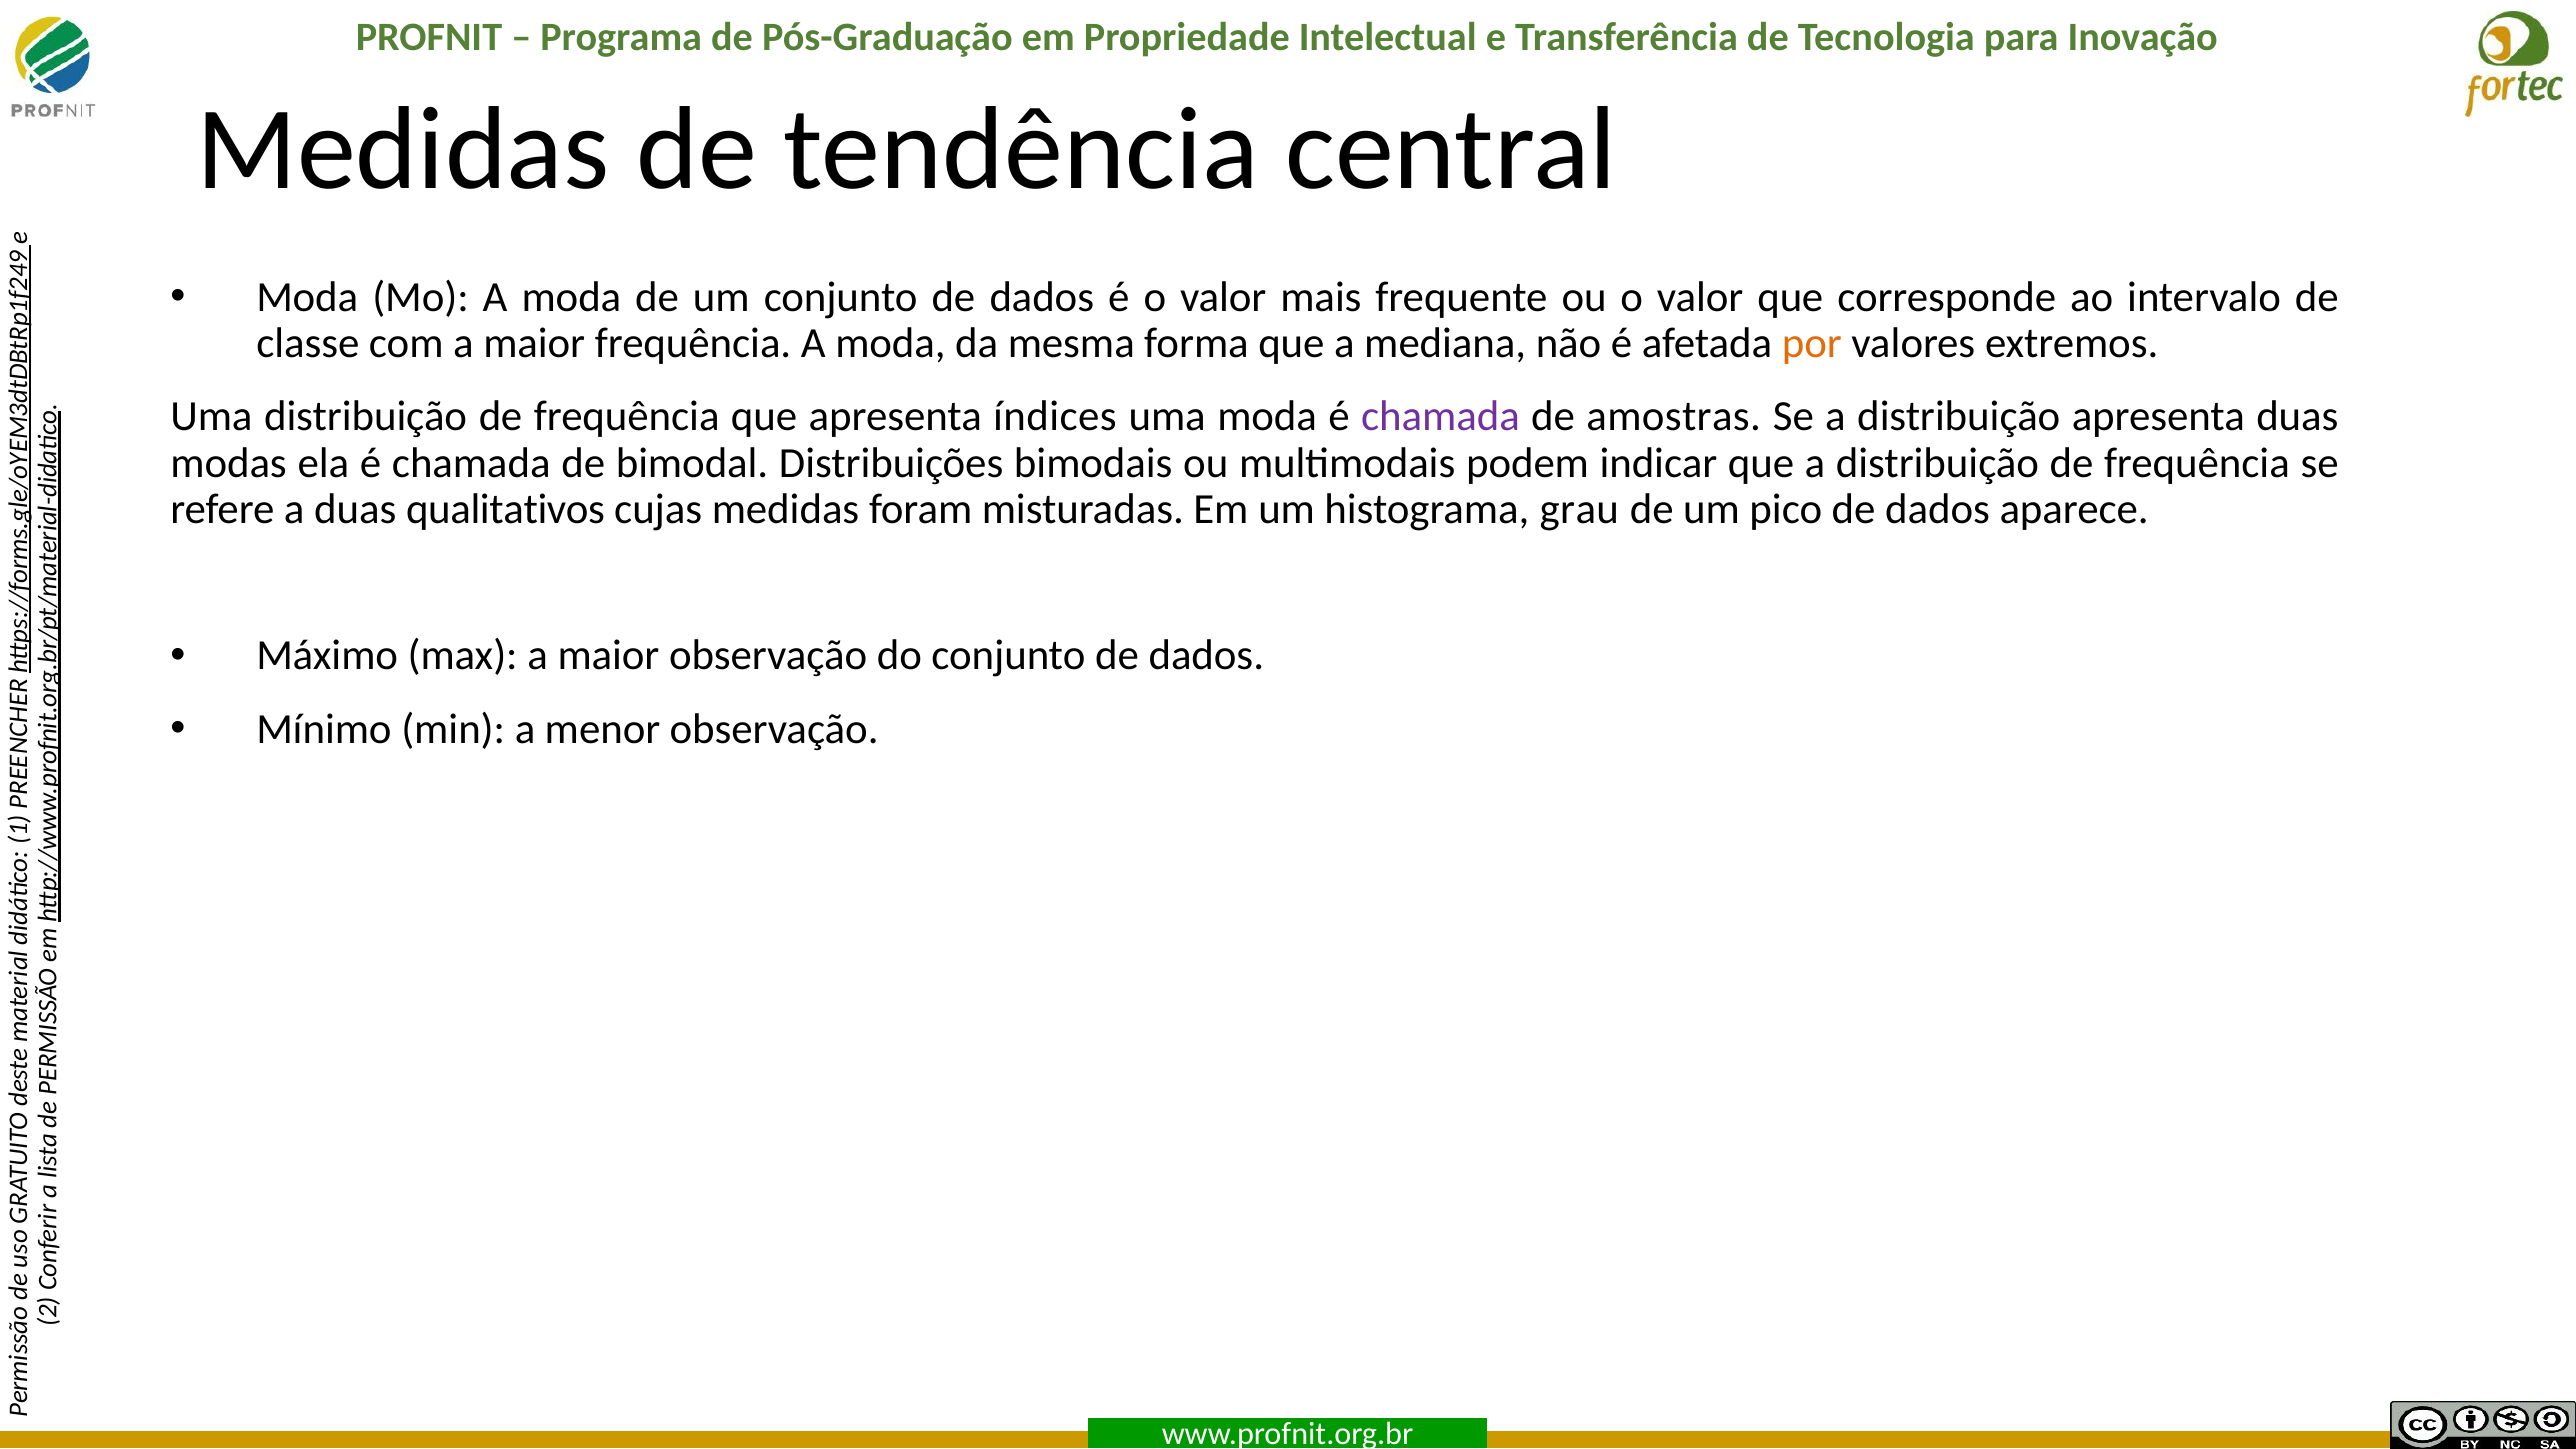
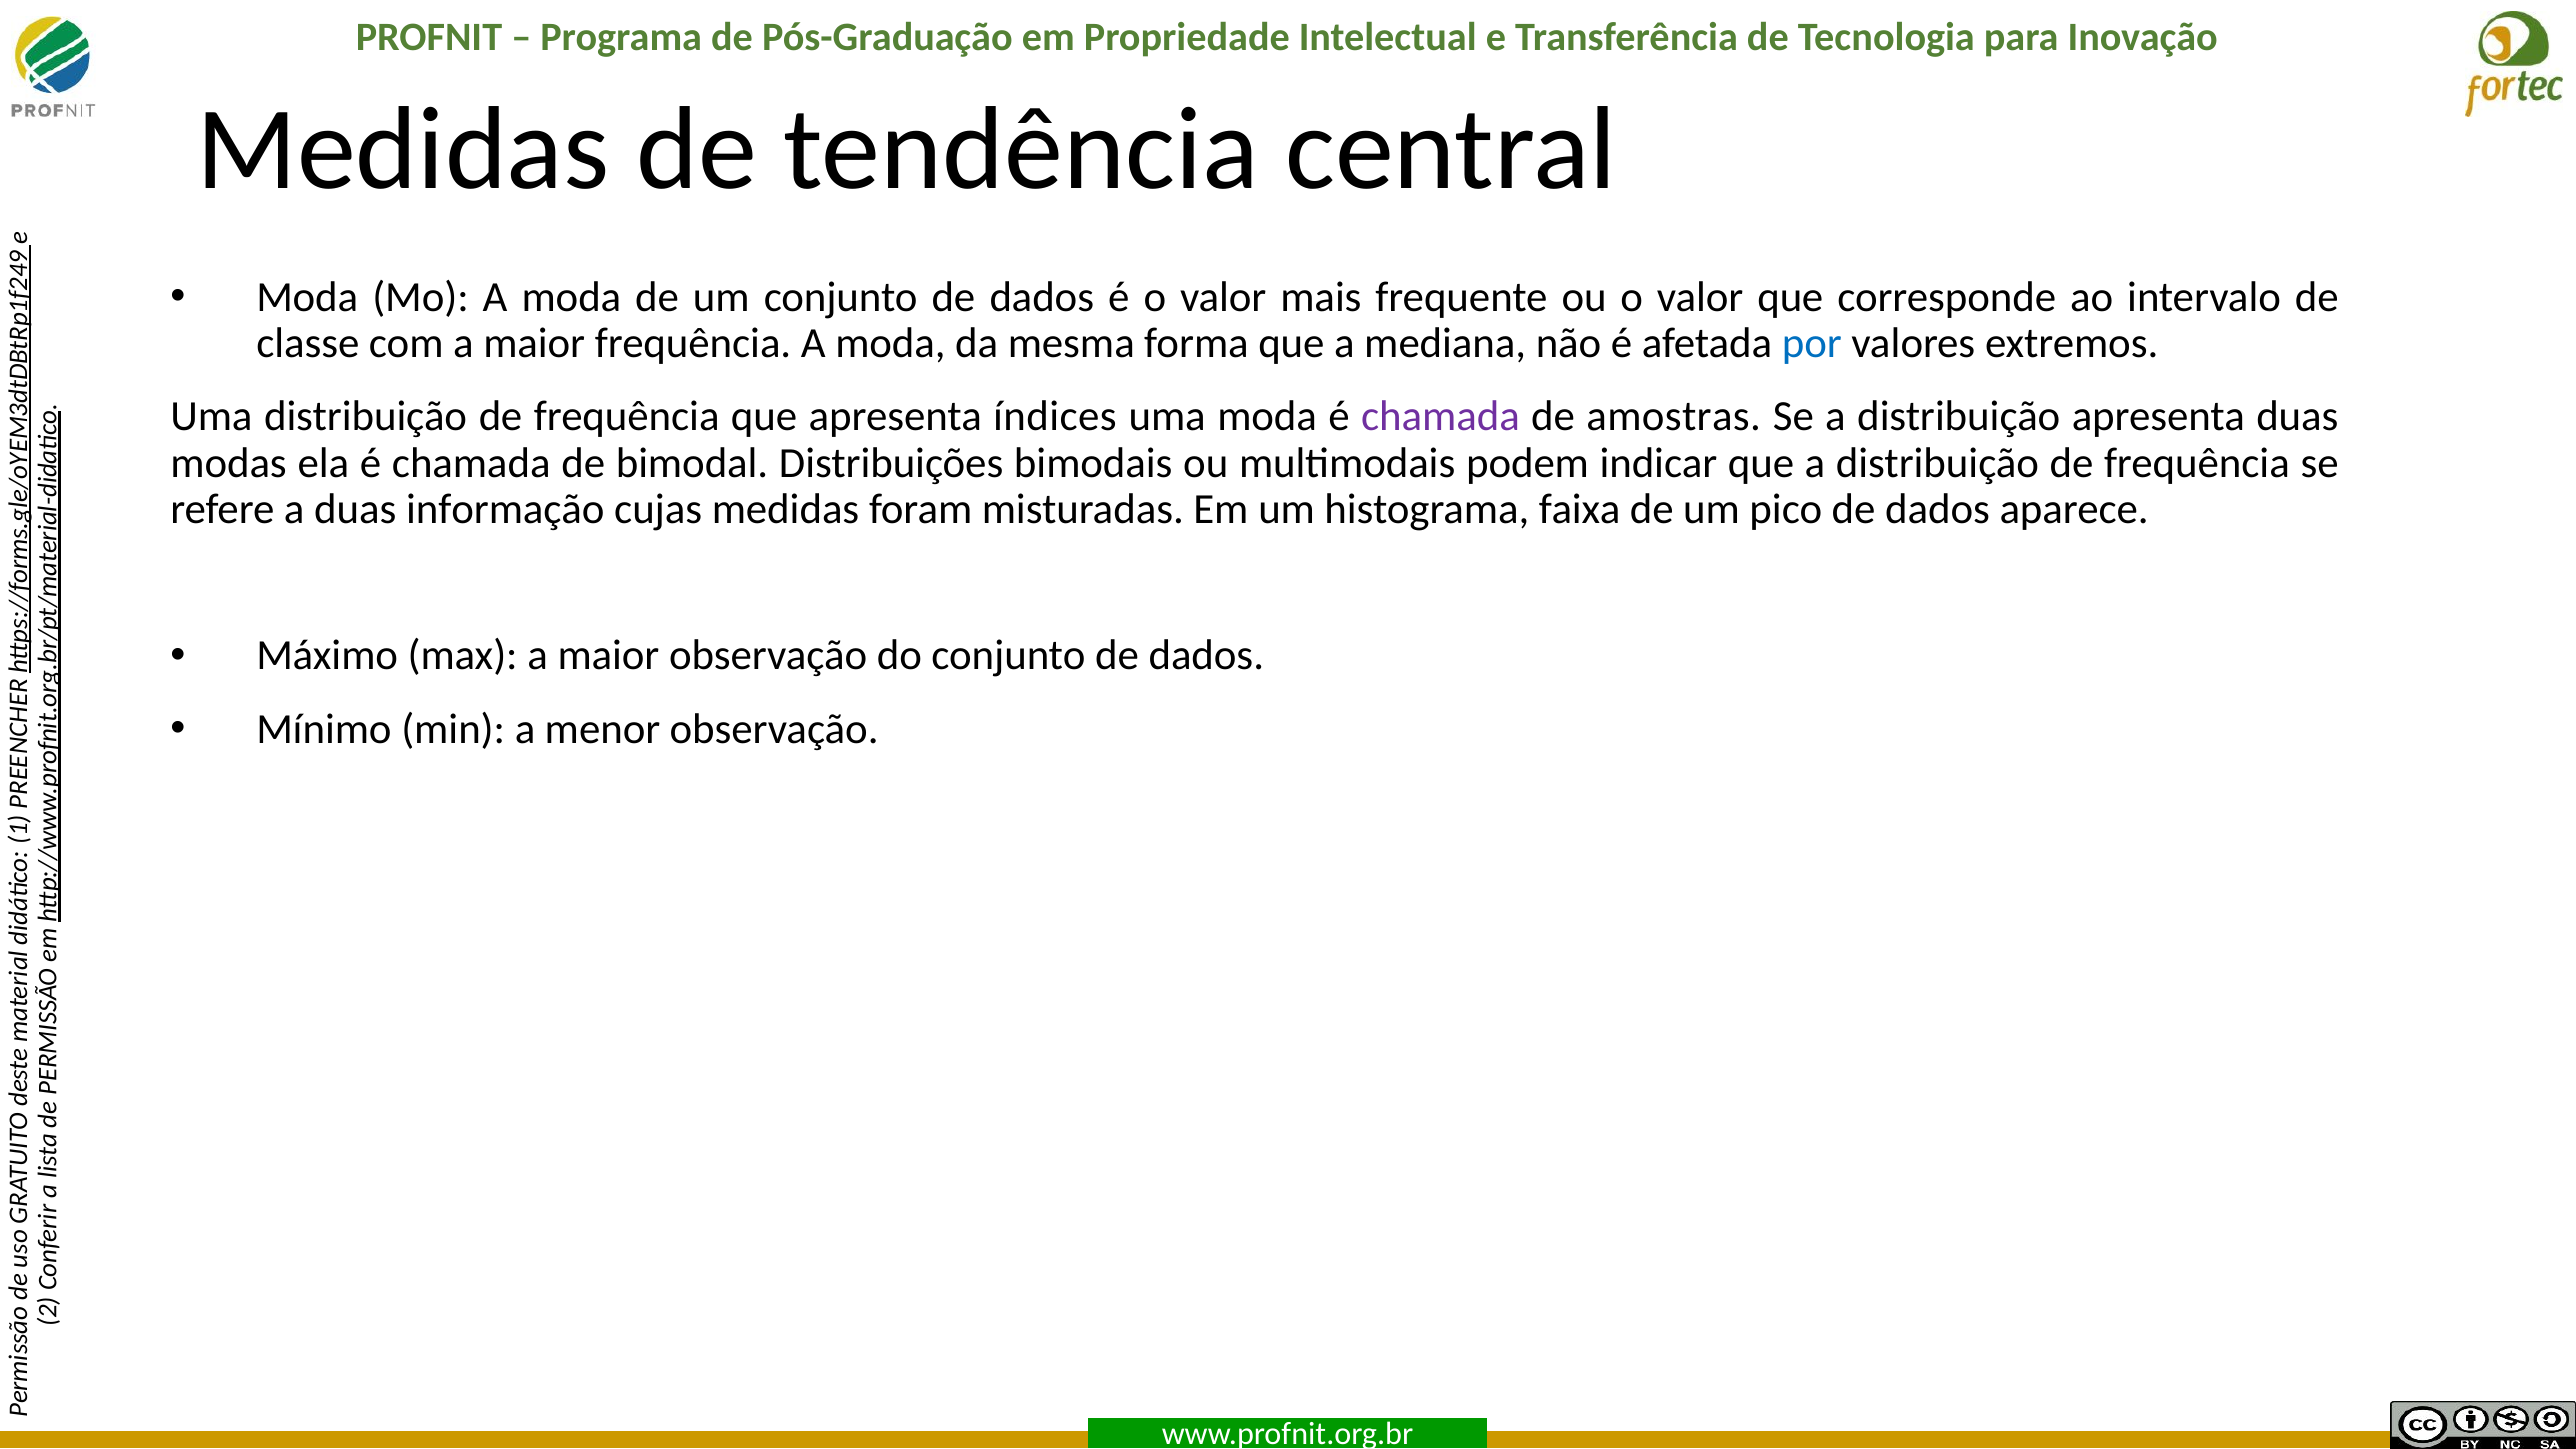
por colour: orange -> blue
qualitativos: qualitativos -> informação
grau: grau -> faixa
